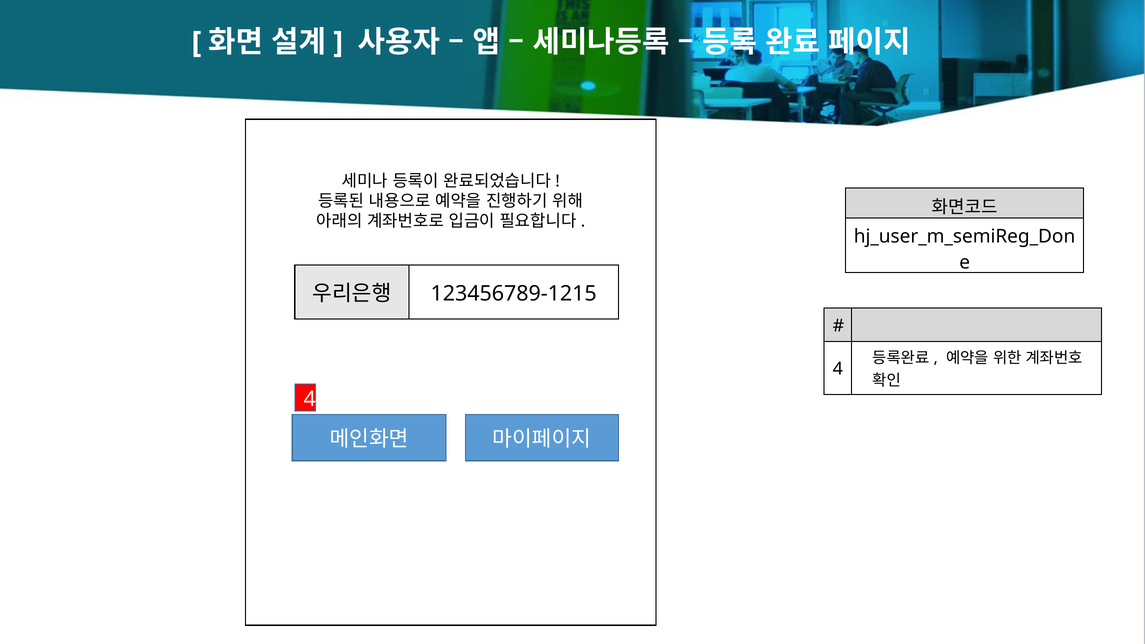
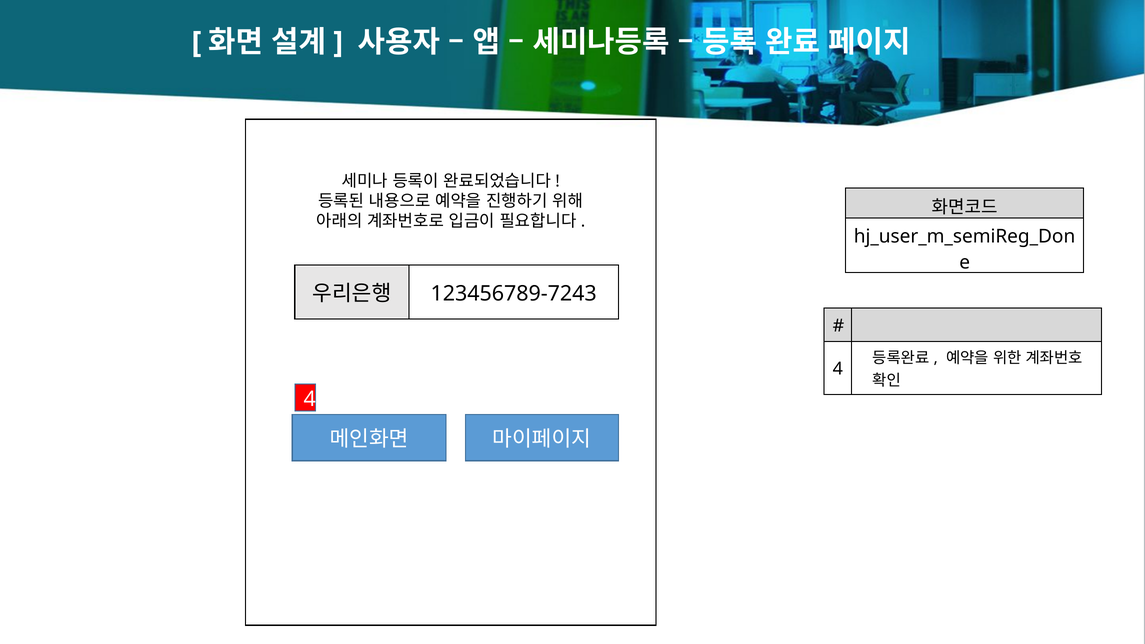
123456789-1215: 123456789-1215 -> 123456789-7243
